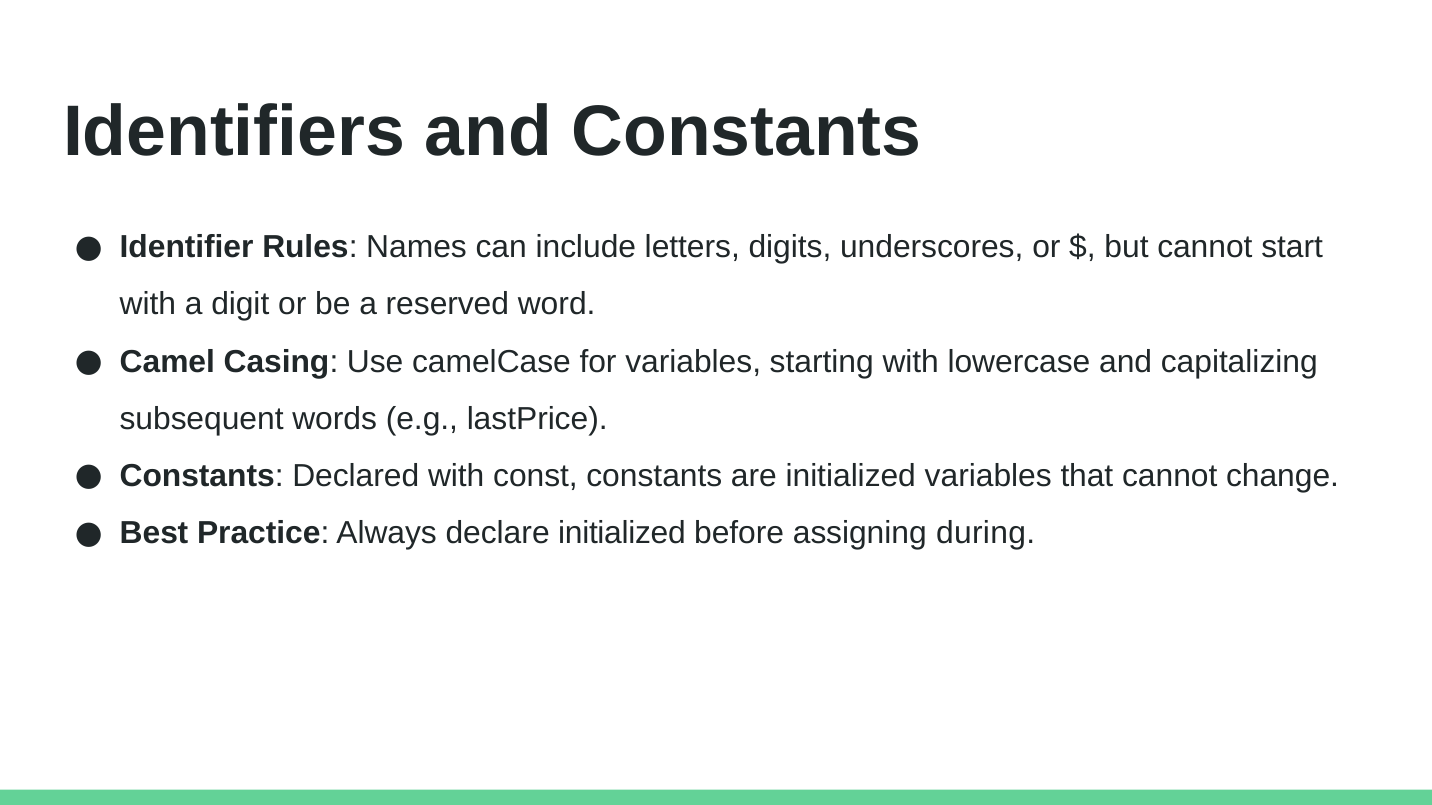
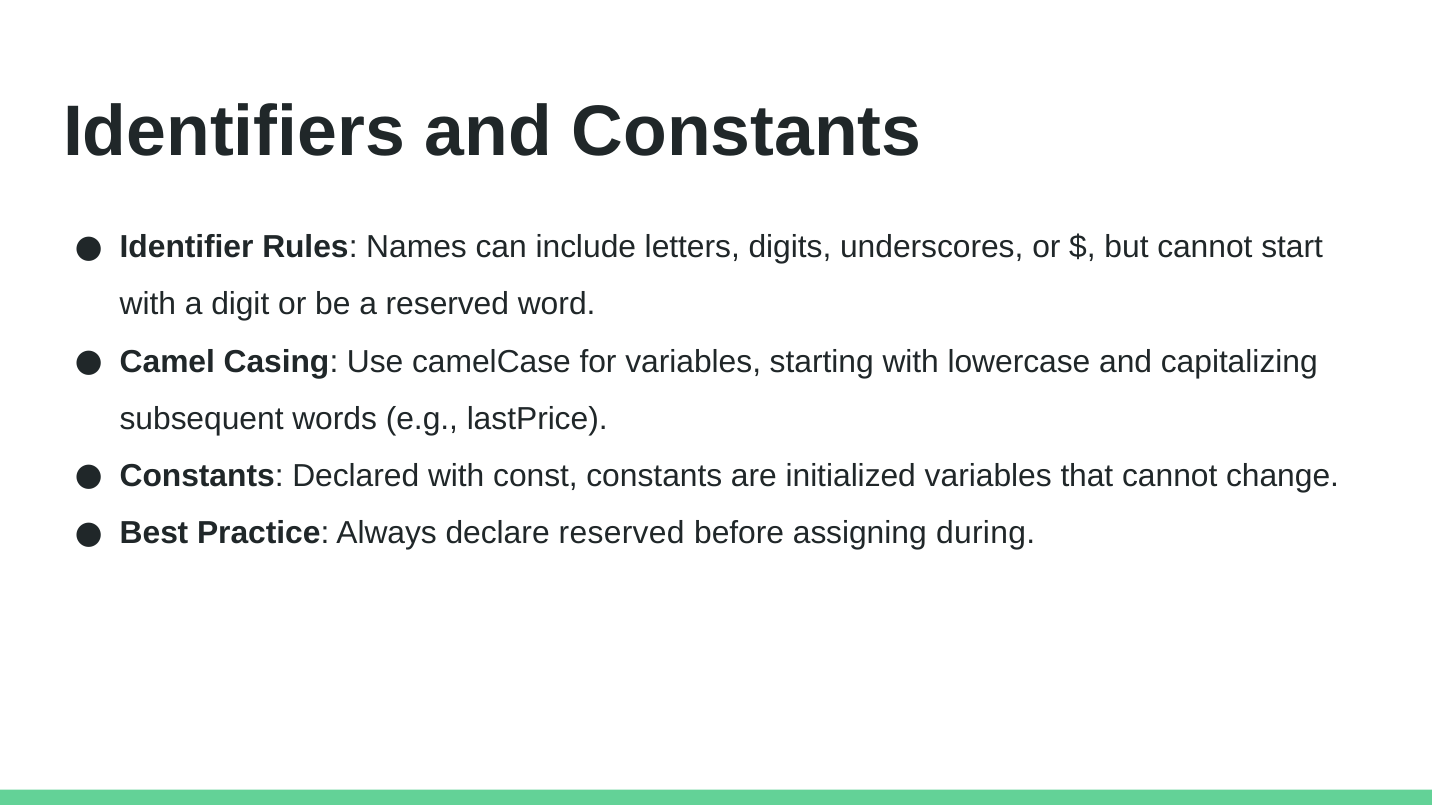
declare initialized: initialized -> reserved
